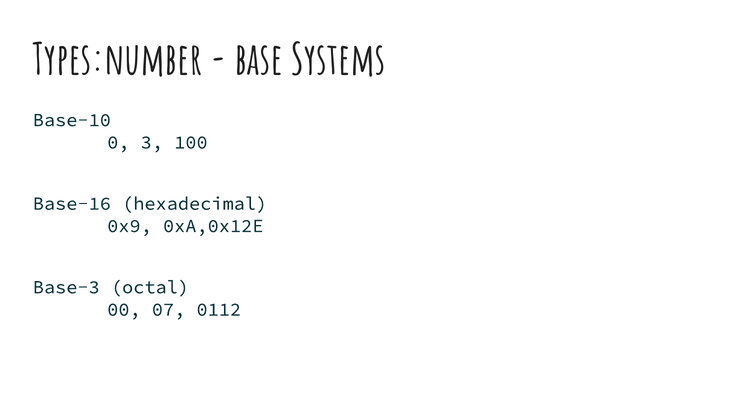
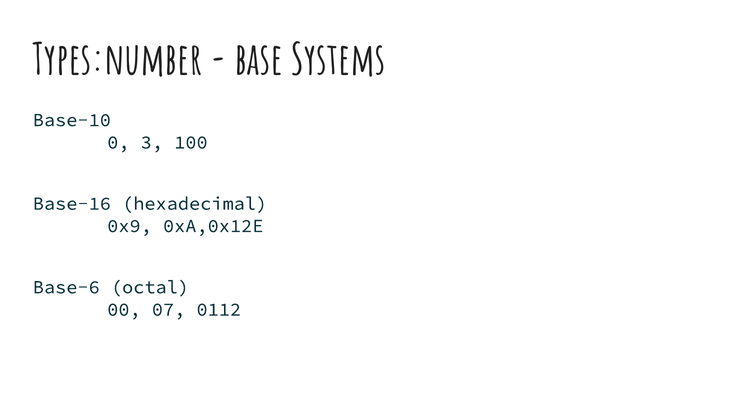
Base-3: Base-3 -> Base-6
